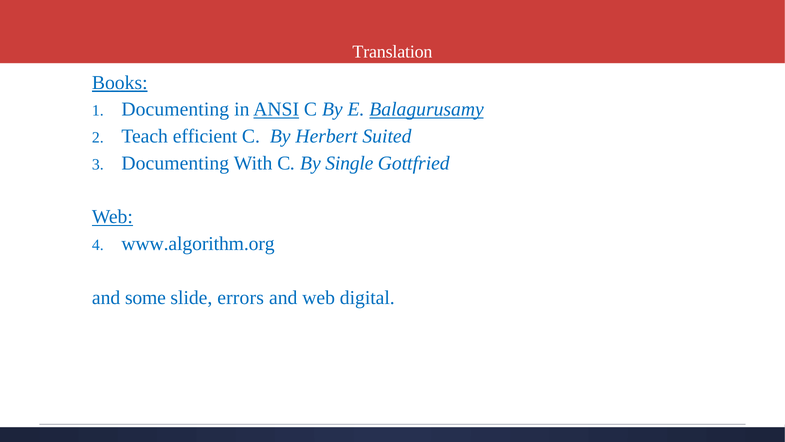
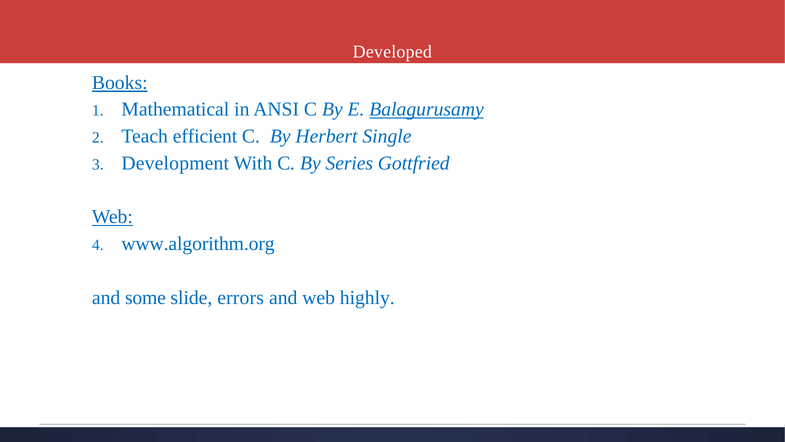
Translation: Translation -> Developed
Documenting at (175, 109): Documenting -> Mathematical
ANSI underline: present -> none
Suited: Suited -> Single
Documenting at (175, 163): Documenting -> Development
Single: Single -> Series
digital: digital -> highly
